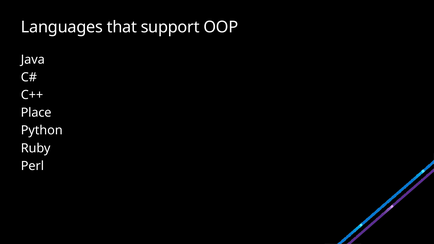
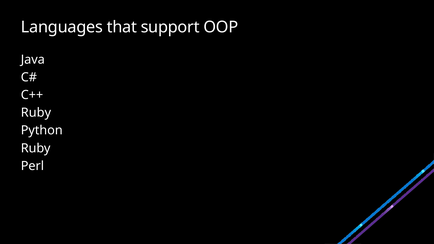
Place at (36, 113): Place -> Ruby
